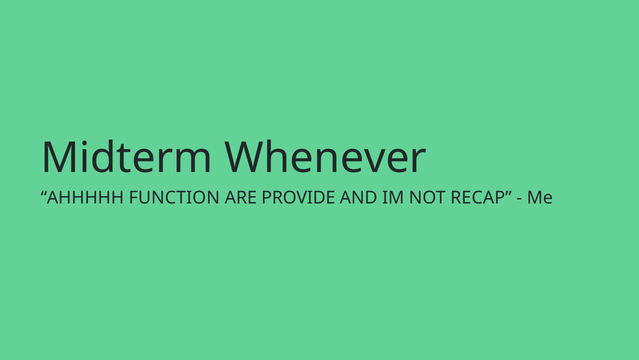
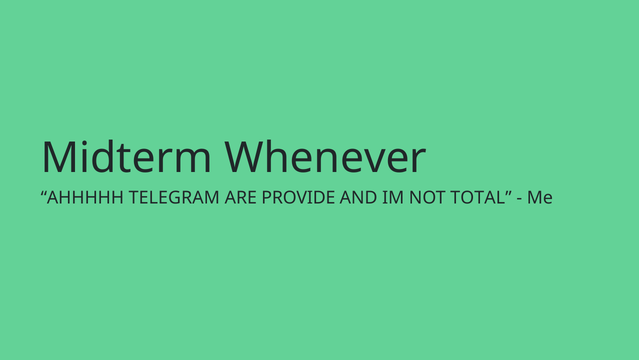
FUNCTION: FUNCTION -> TELEGRAM
RECAP: RECAP -> TOTAL
